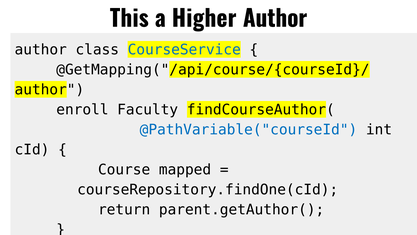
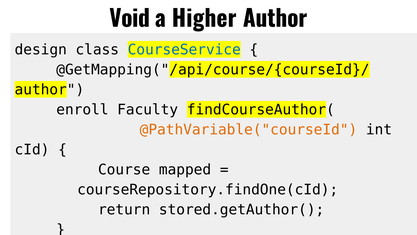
This: This -> Void
author at (41, 49): author -> design
@PathVariable("courseId colour: blue -> orange
parent.getAuthor(: parent.getAuthor( -> stored.getAuthor(
